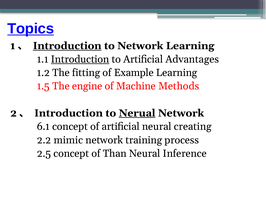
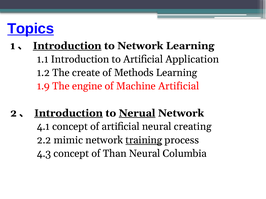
Introduction at (80, 59) underline: present -> none
Advantages: Advantages -> Application
fitting: fitting -> create
Example: Example -> Methods
1.5: 1.5 -> 1.9
Machine Methods: Methods -> Artificial
Introduction at (69, 113) underline: none -> present
6.1: 6.1 -> 4.1
training underline: none -> present
2.5: 2.5 -> 4.3
Inference: Inference -> Columbia
